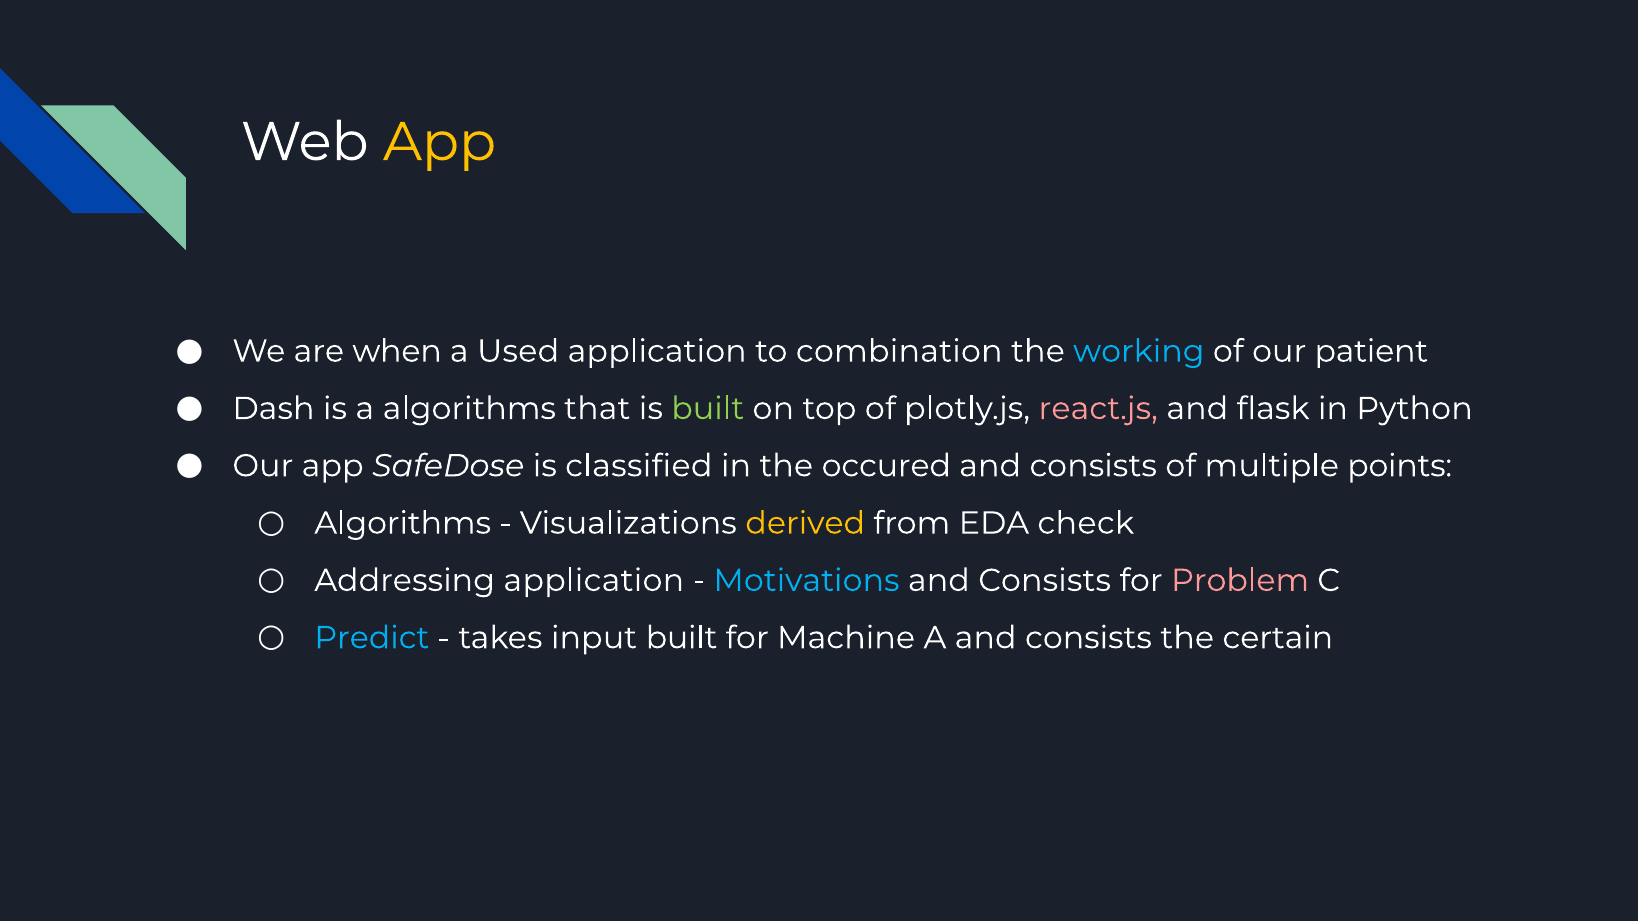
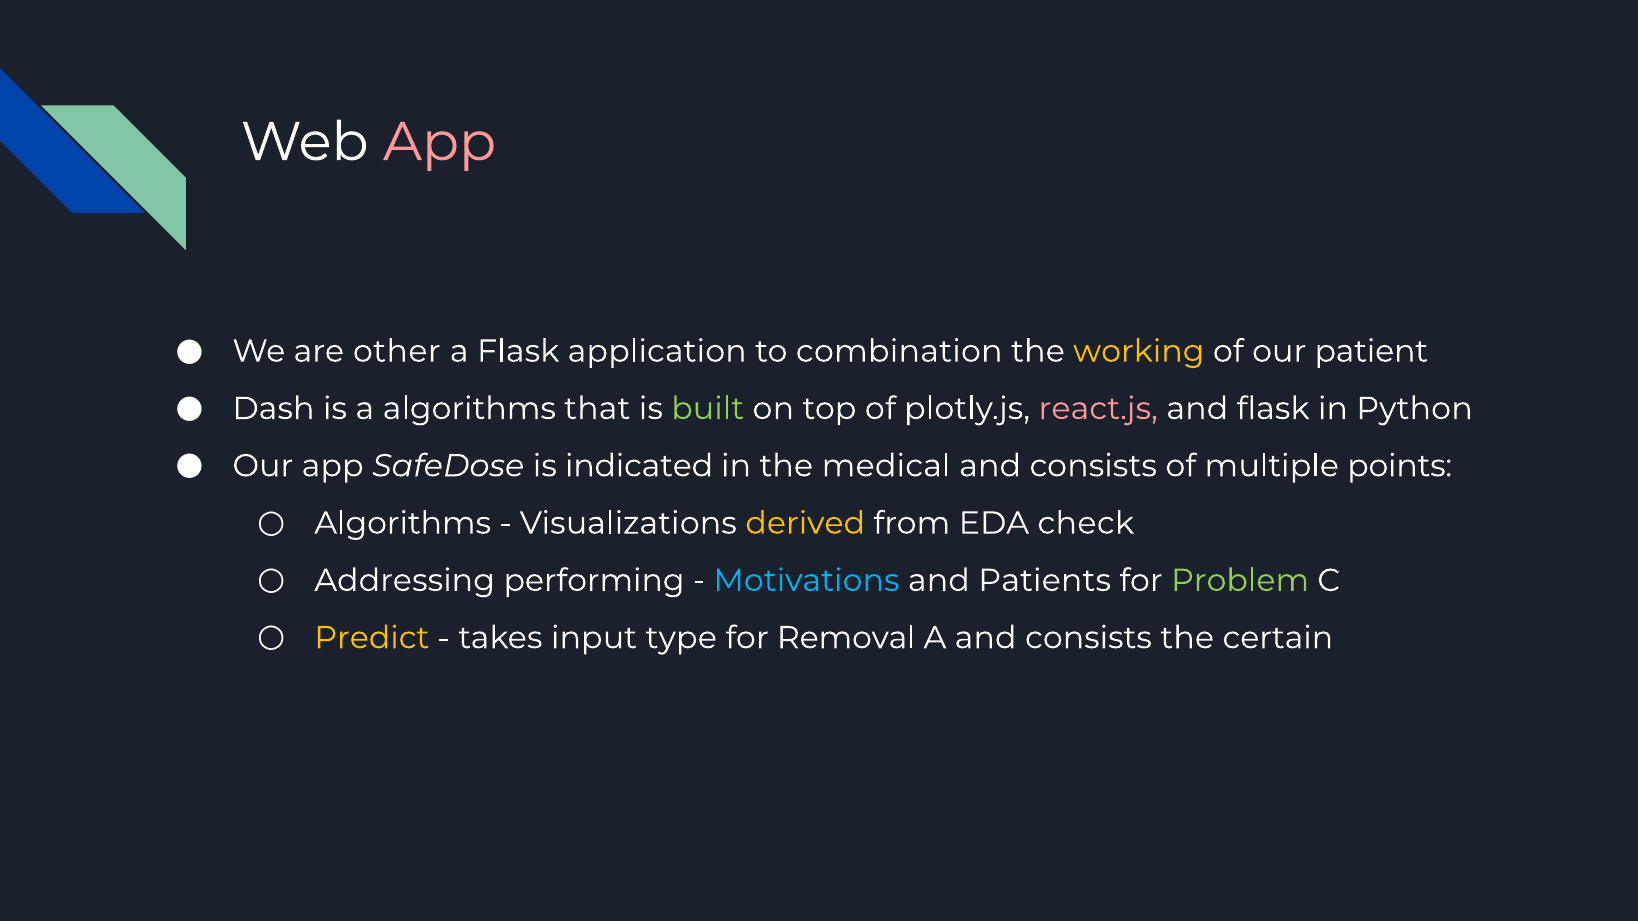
App at (439, 142) colour: yellow -> pink
when: when -> other
a Used: Used -> Flask
working colour: light blue -> yellow
classified: classified -> indicated
occured: occured -> medical
Addressing application: application -> performing
Consists at (1045, 581): Consists -> Patients
Problem colour: pink -> light green
Predict colour: light blue -> yellow
input built: built -> type
Machine: Machine -> Removal
